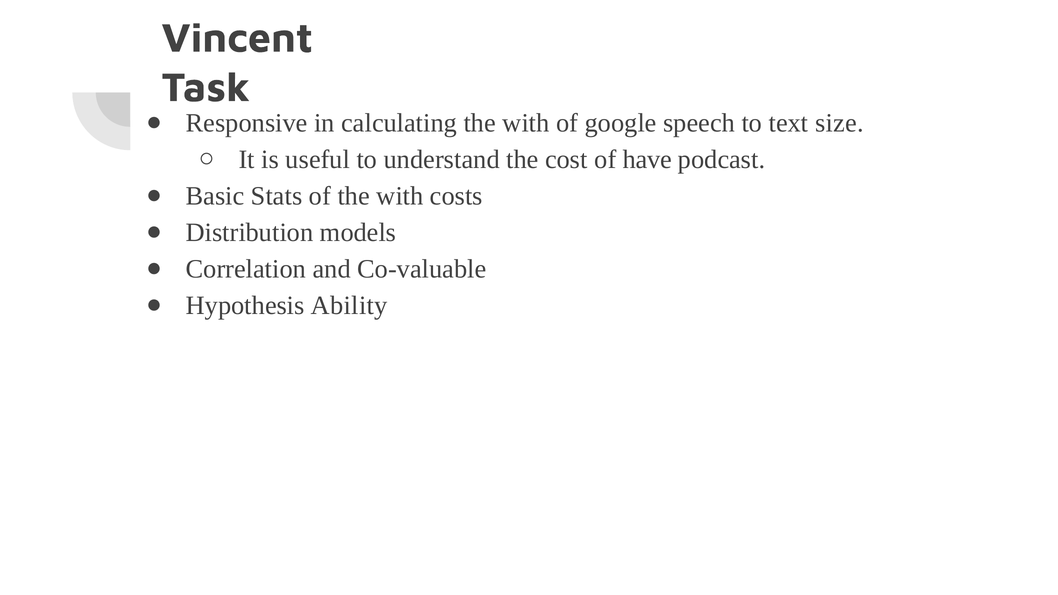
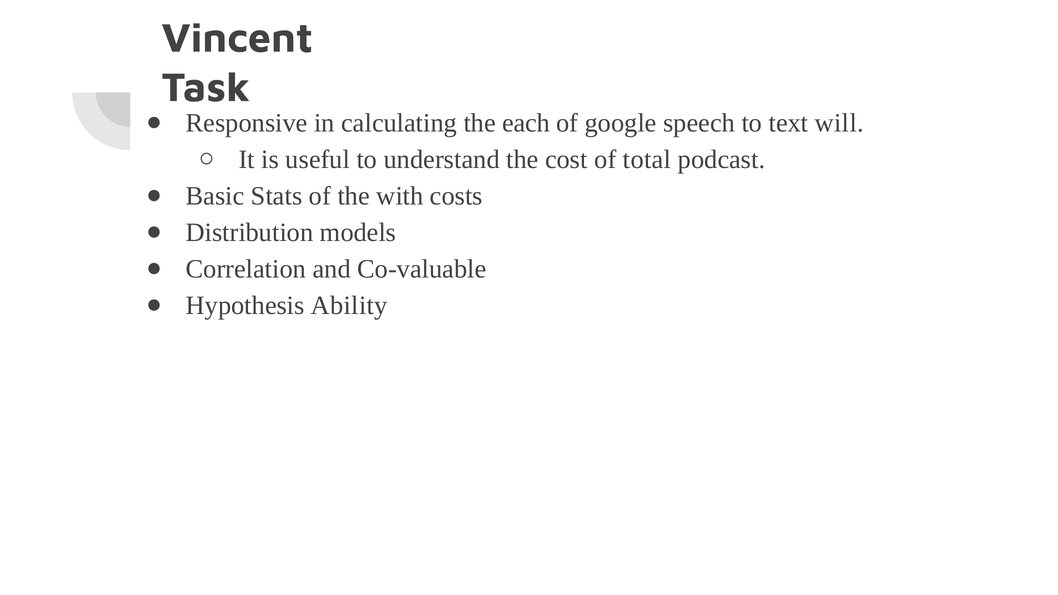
calculating the with: with -> each
size: size -> will
have: have -> total
